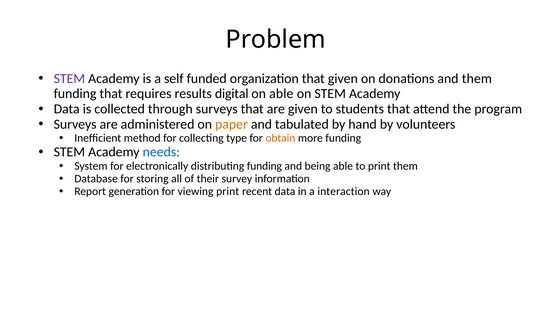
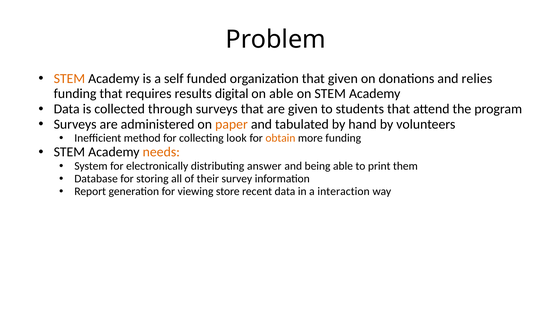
STEM at (69, 79) colour: purple -> orange
and them: them -> relies
type: type -> look
needs colour: blue -> orange
distributing funding: funding -> answer
viewing print: print -> store
